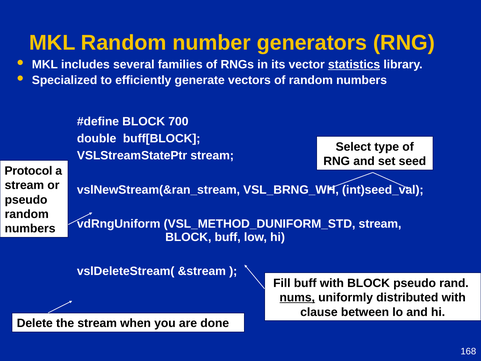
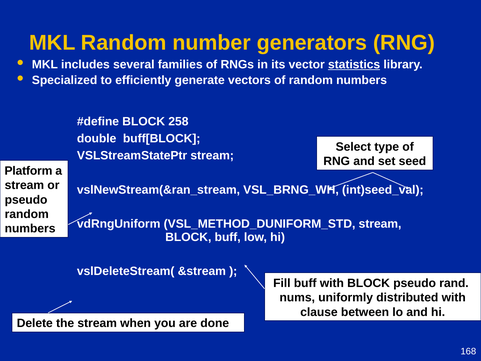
700: 700 -> 258
Protocol: Protocol -> Platform
nums underline: present -> none
